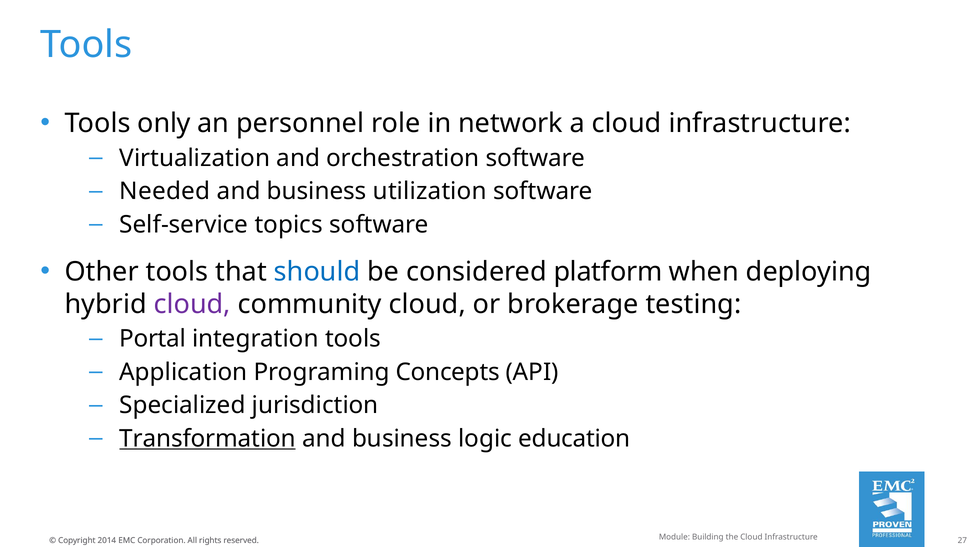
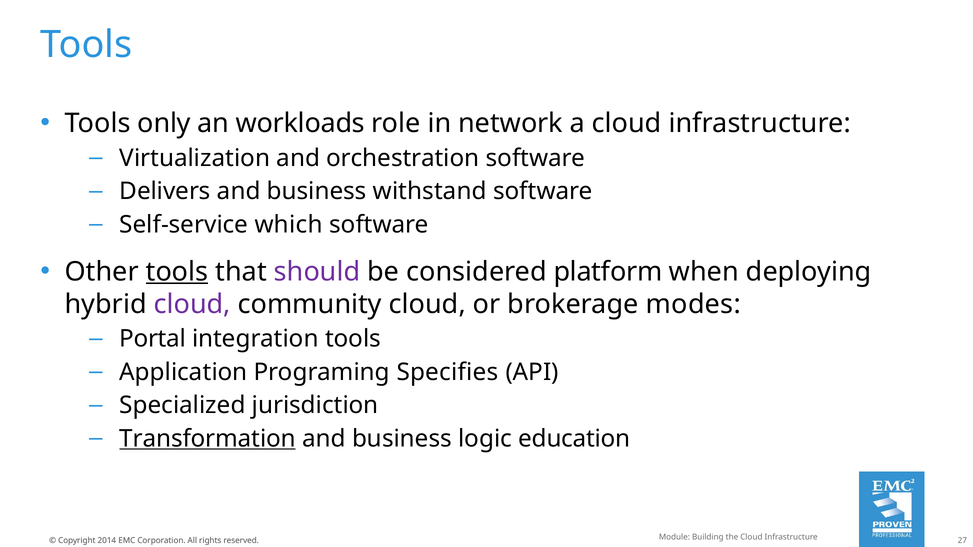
personnel: personnel -> workloads
Needed: Needed -> Delivers
utilization: utilization -> withstand
topics: topics -> which
tools at (177, 272) underline: none -> present
should colour: blue -> purple
testing: testing -> modes
Concepts: Concepts -> Specifies
